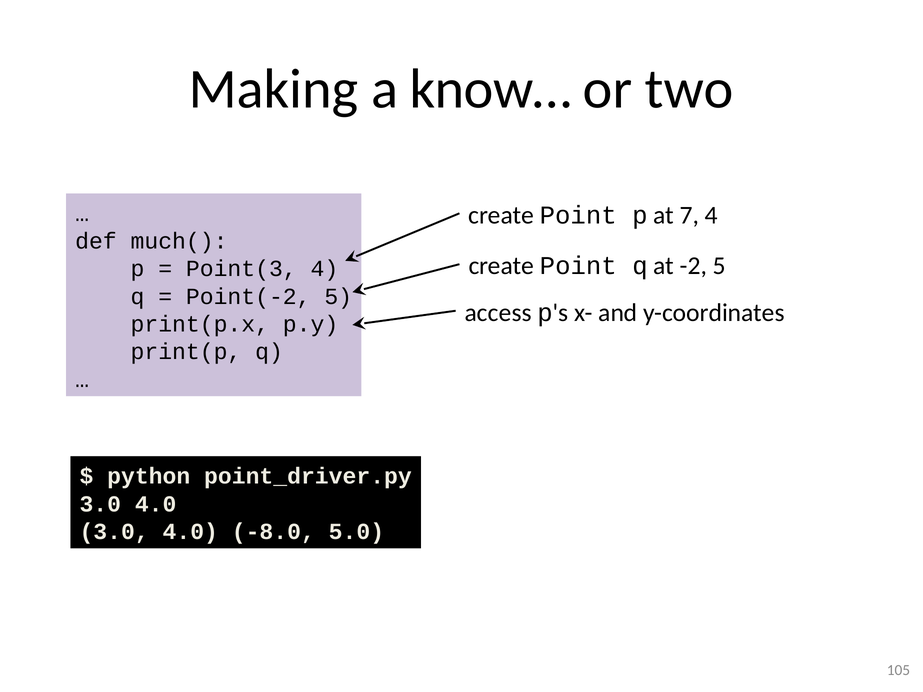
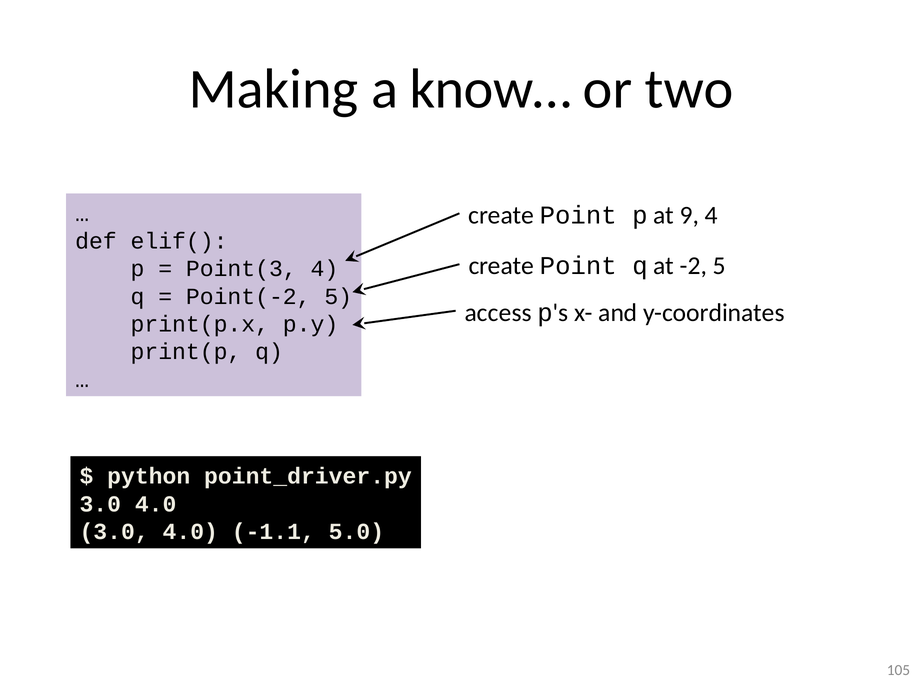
7: 7 -> 9
much(: much( -> elif(
-8.0: -8.0 -> -1.1
